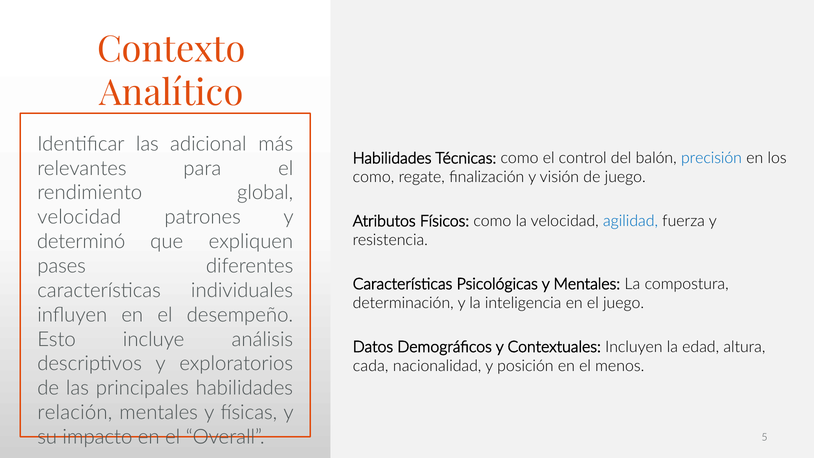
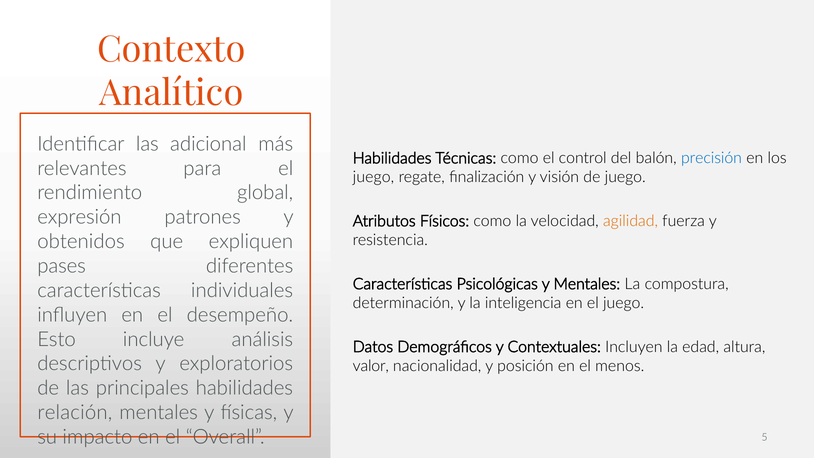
como at (373, 177): como -> juego
velocidad at (79, 217): velocidad -> expresión
agilidad colour: blue -> orange
determinó: determinó -> obtenidos
cada: cada -> valor
